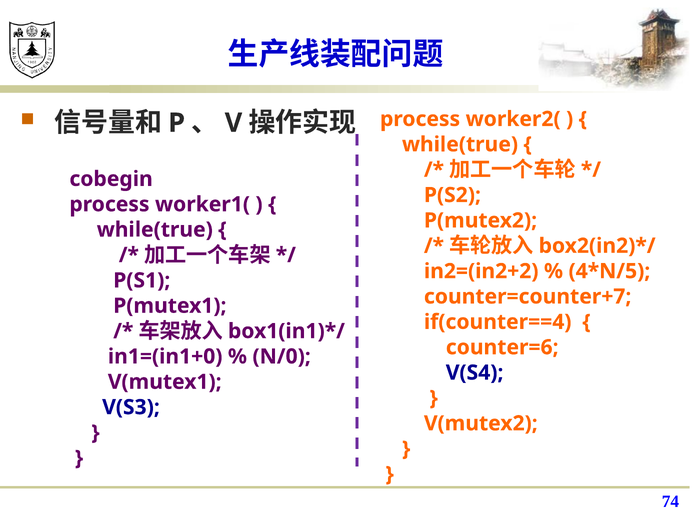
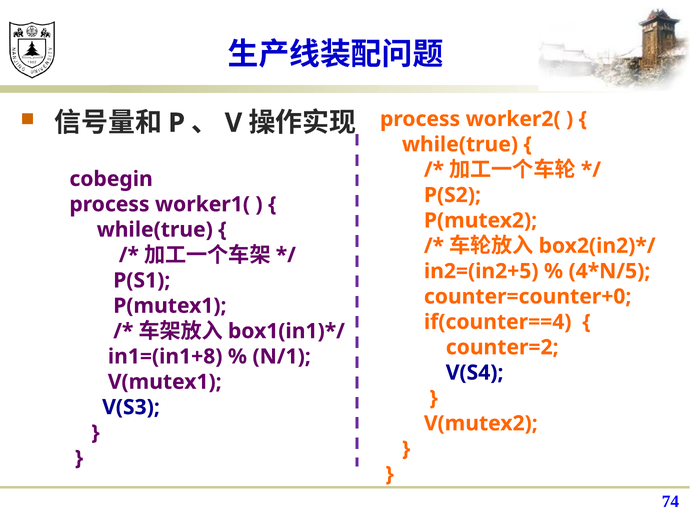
in2=(in2+2: in2=(in2+2 -> in2=(in2+5
counter=counter+7: counter=counter+7 -> counter=counter+0
counter=6: counter=6 -> counter=2
in1=(in1+0: in1=(in1+0 -> in1=(in1+8
N/0: N/0 -> N/1
